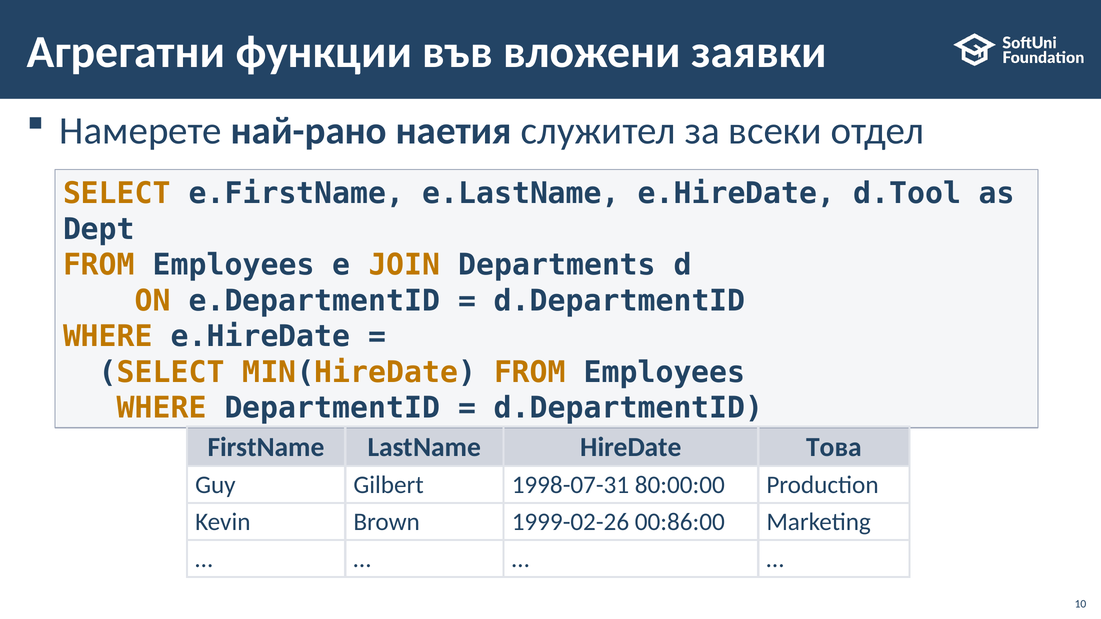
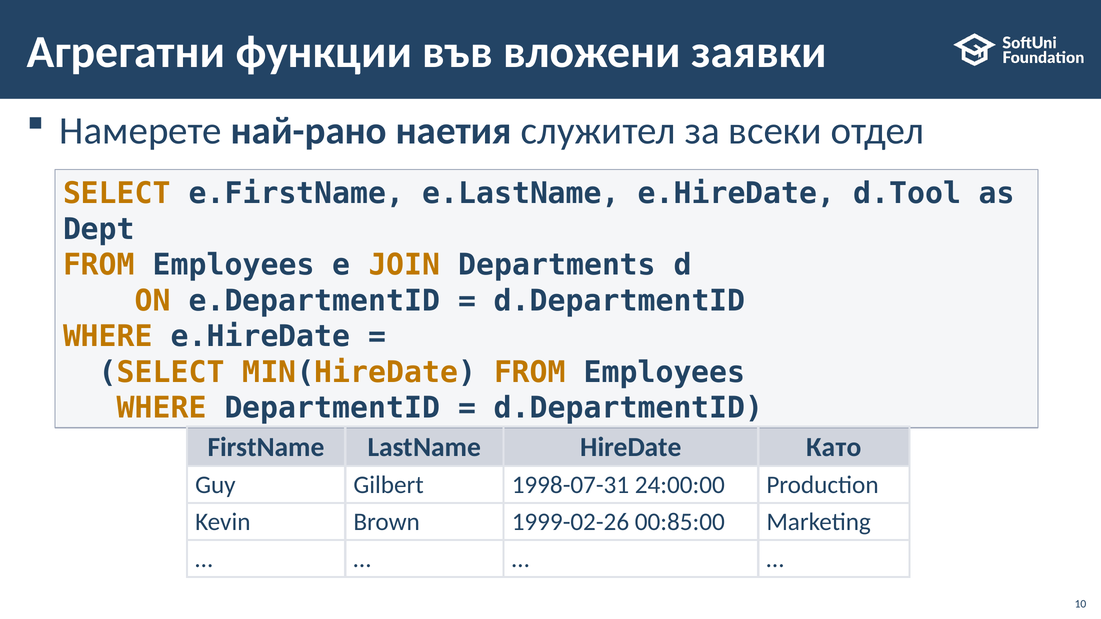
Това: Това -> Като
80:00:00: 80:00:00 -> 24:00:00
00:86:00: 00:86:00 -> 00:85:00
